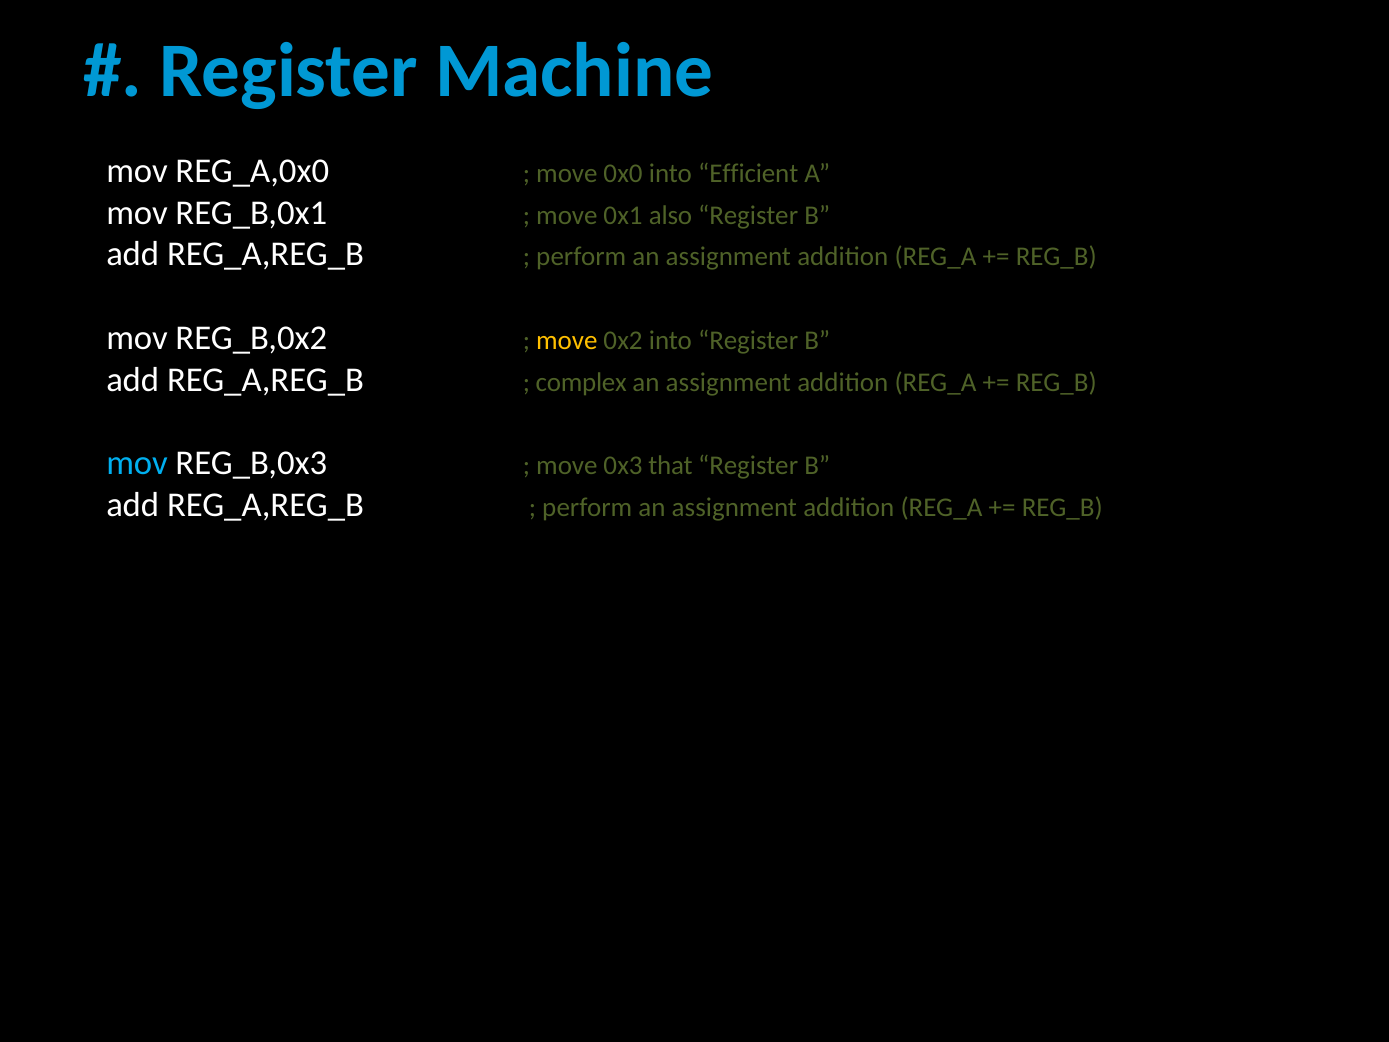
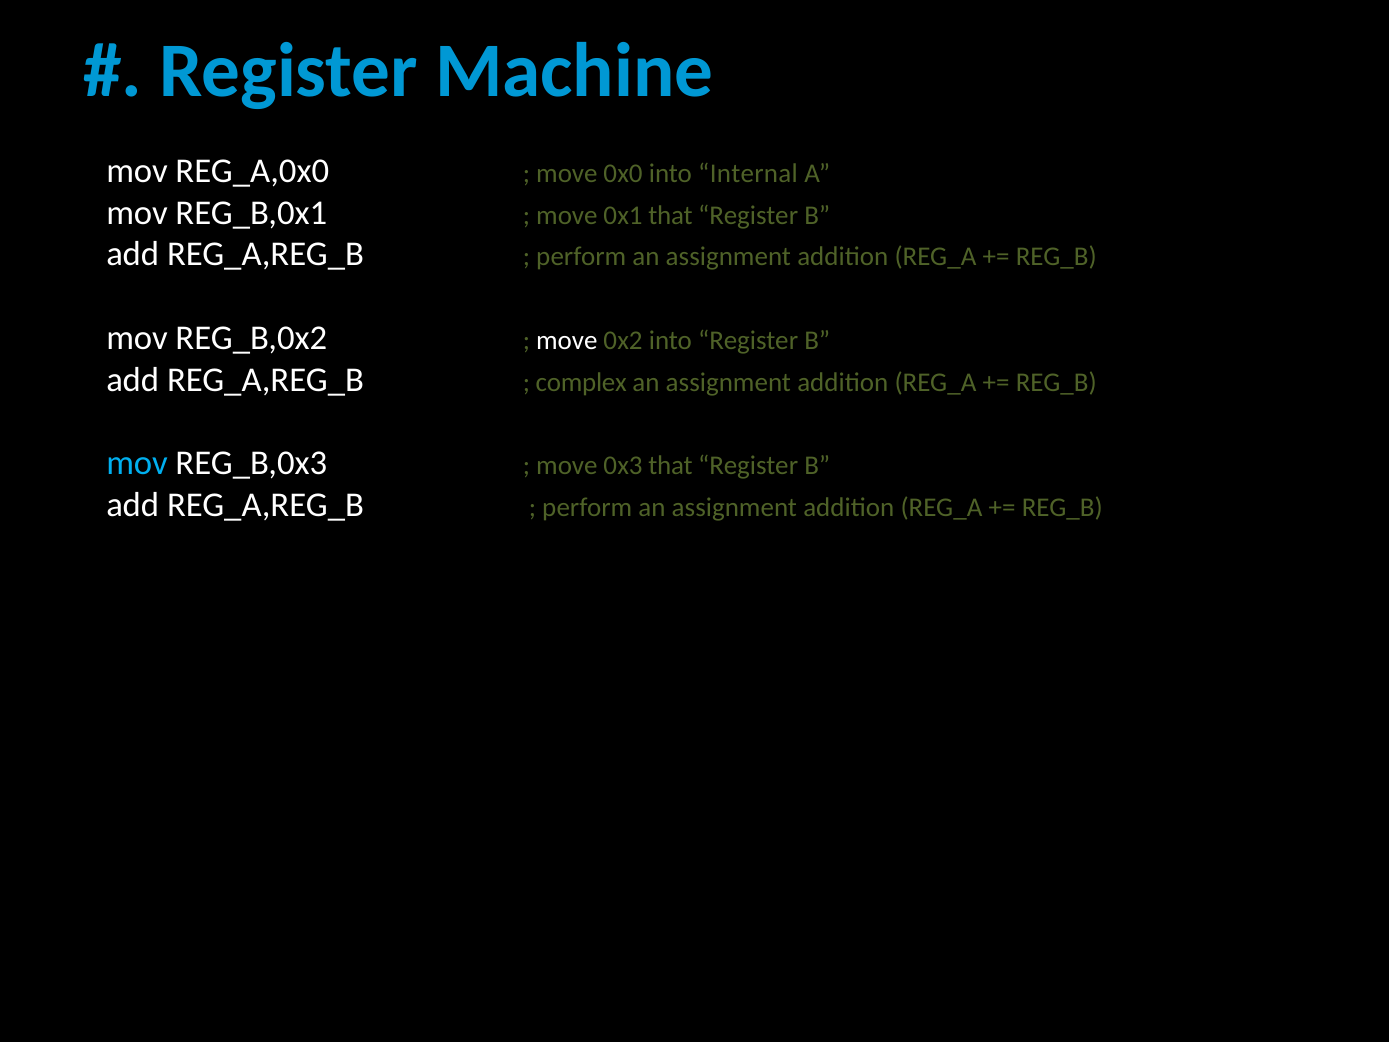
Efficient: Efficient -> Internal
0x1 also: also -> that
move at (567, 340) colour: yellow -> white
